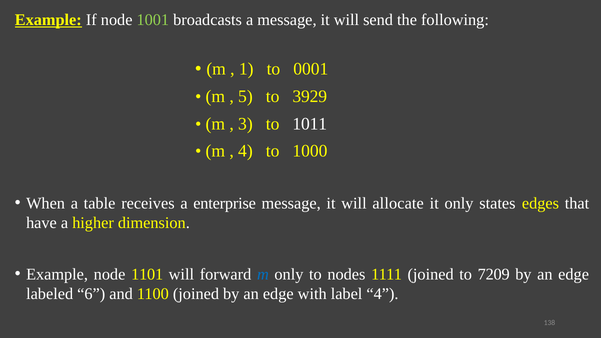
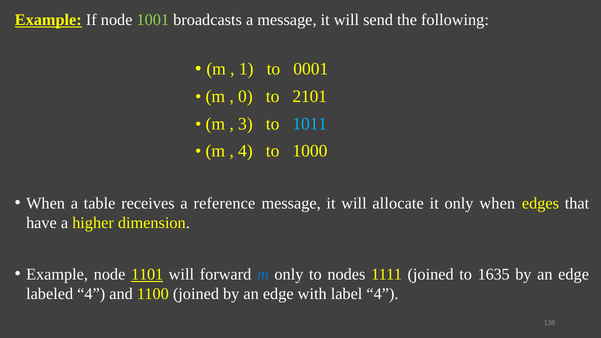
5: 5 -> 0
3929: 3929 -> 2101
1011 colour: white -> light blue
enterprise: enterprise -> reference
only states: states -> when
1101 underline: none -> present
7209: 7209 -> 1635
labeled 6: 6 -> 4
